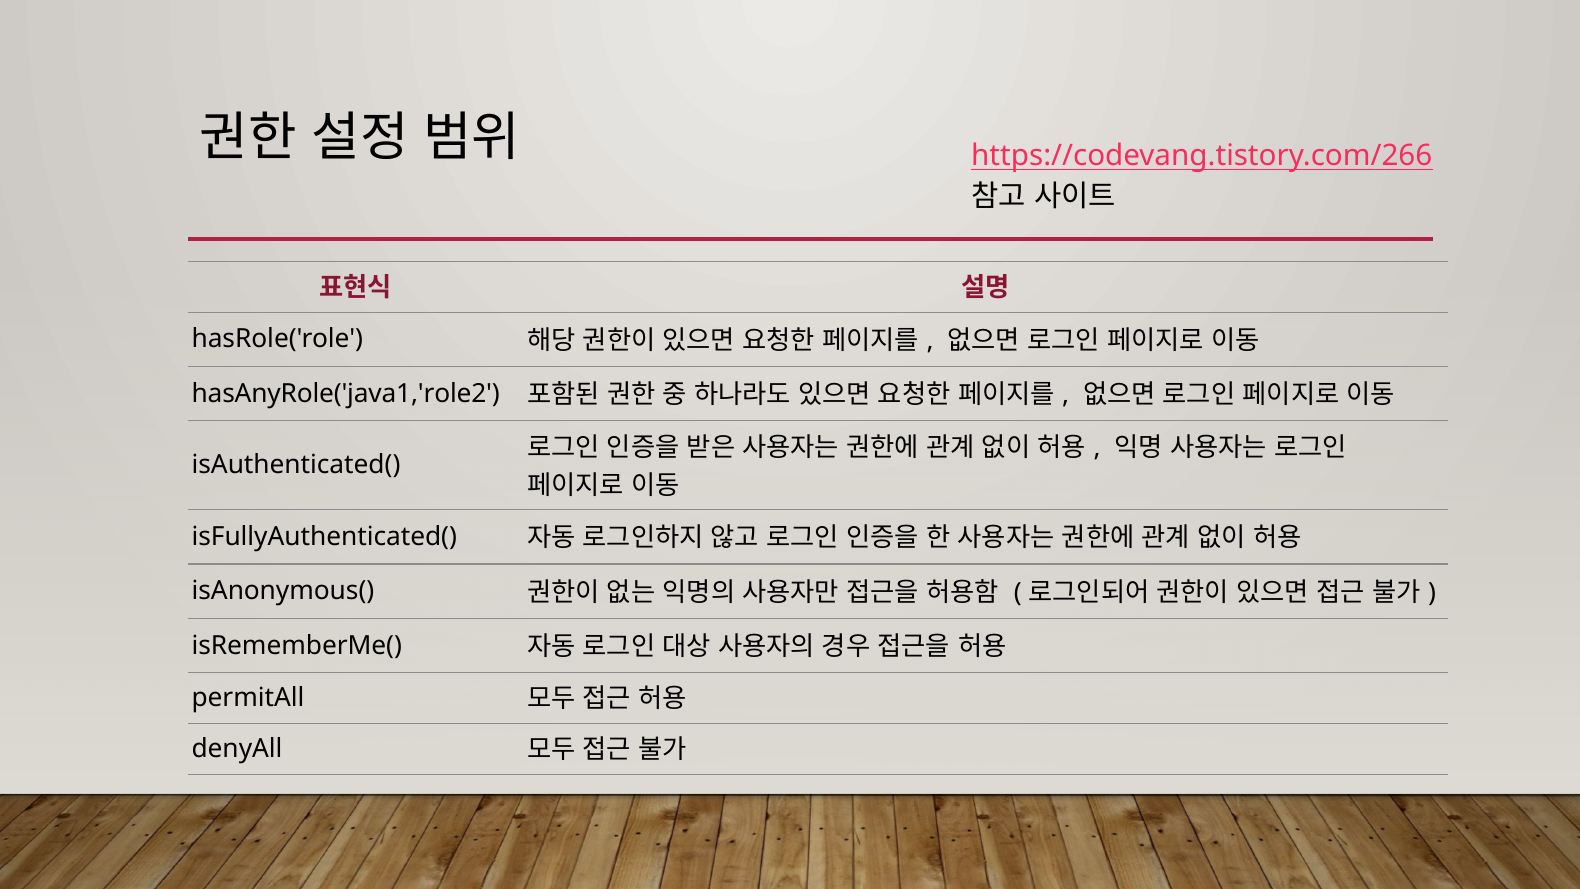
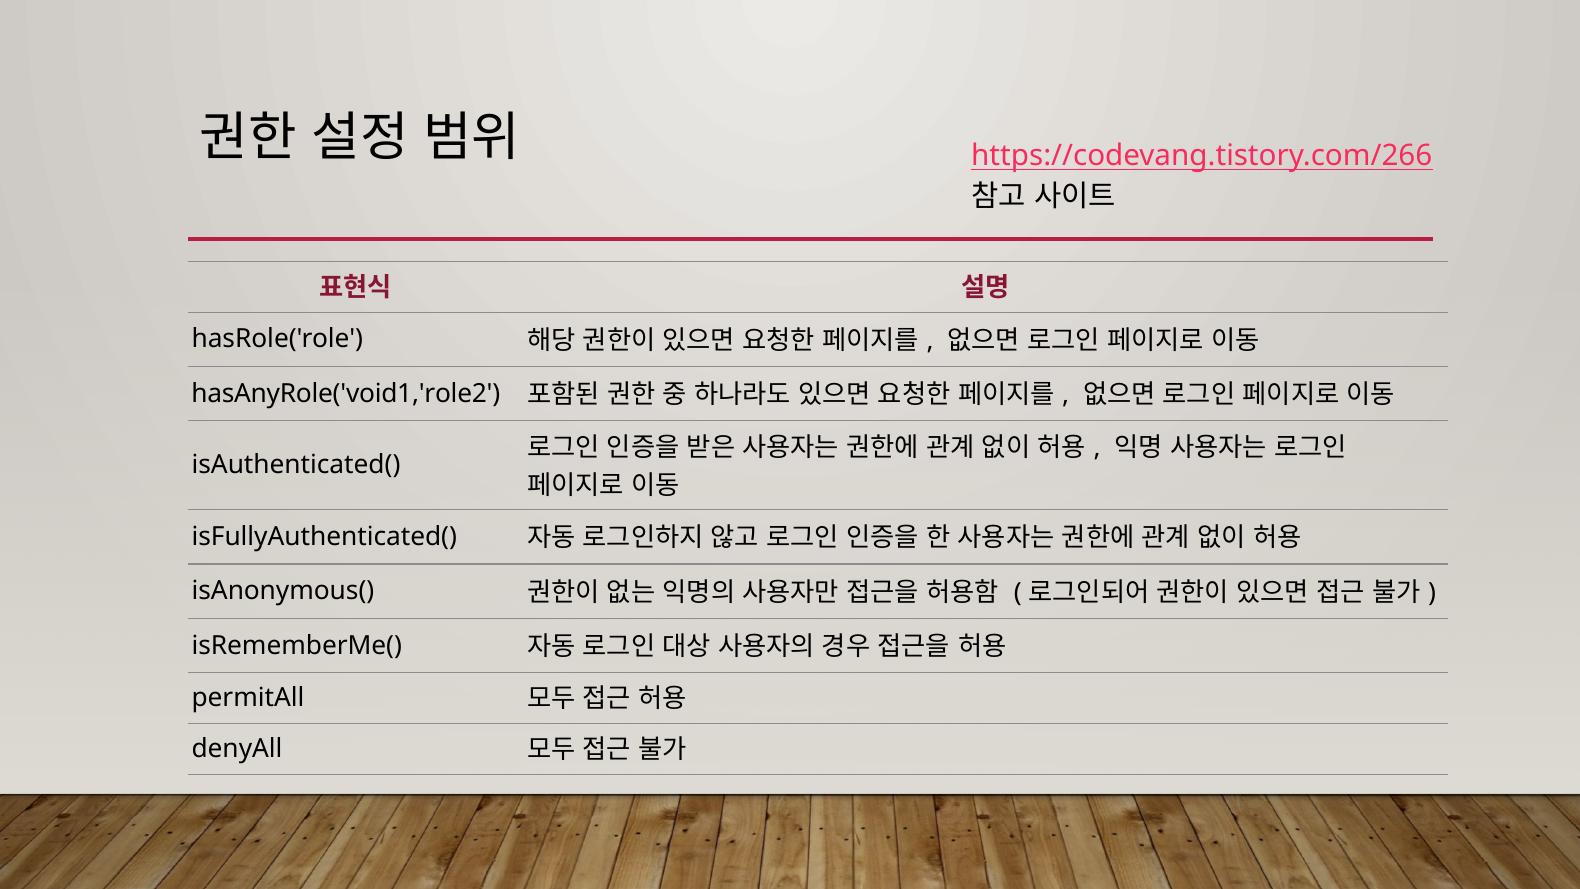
hasAnyRole('java1,'role2: hasAnyRole('java1,'role2 -> hasAnyRole('void1,'role2
